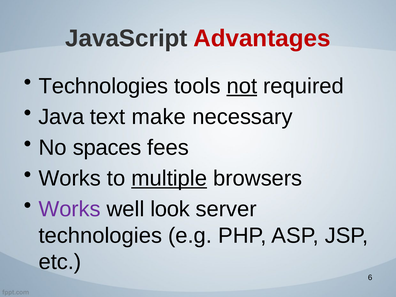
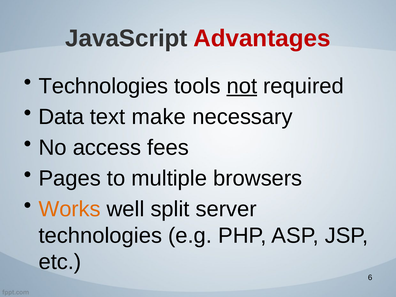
Java: Java -> Data
spaces: spaces -> access
Works at (70, 178): Works -> Pages
multiple underline: present -> none
Works at (70, 209) colour: purple -> orange
look: look -> split
